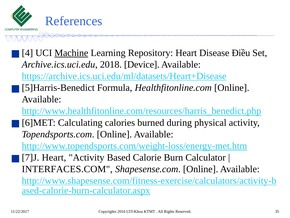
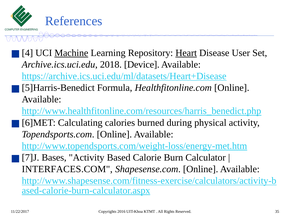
Heart at (186, 53) underline: none -> present
Điều: Điều -> User
Heart at (54, 157): Heart -> Bases
